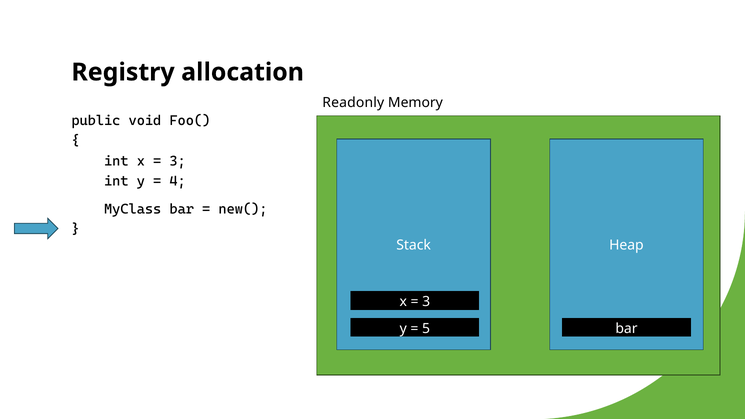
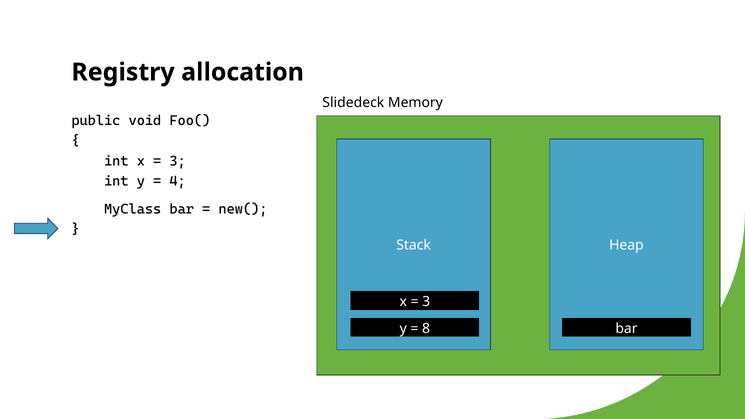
Readonly: Readonly -> Slidedeck
5: 5 -> 8
